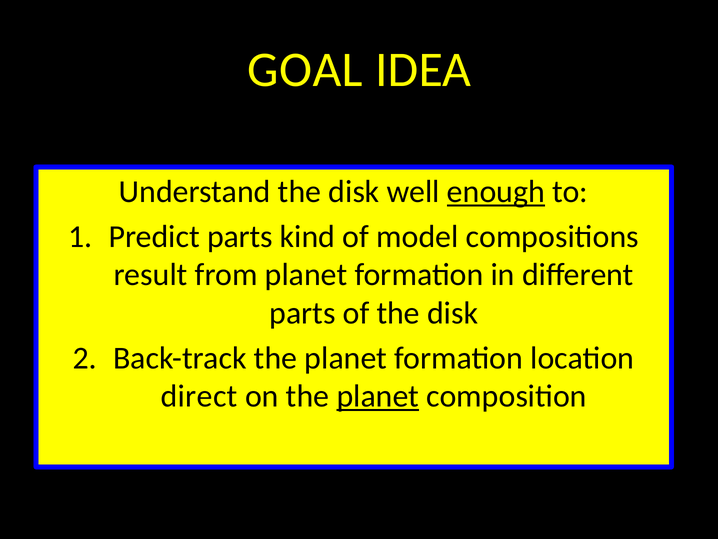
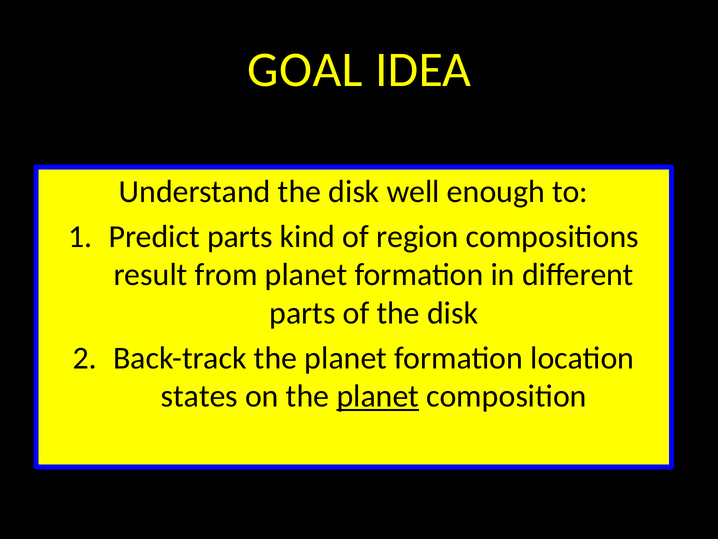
enough underline: present -> none
model: model -> region
direct: direct -> states
